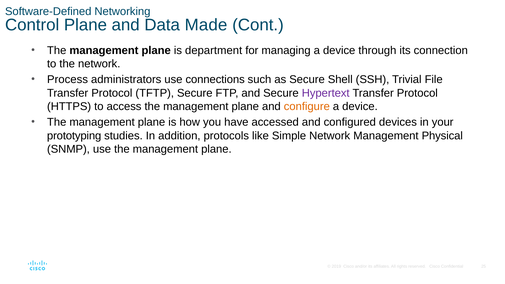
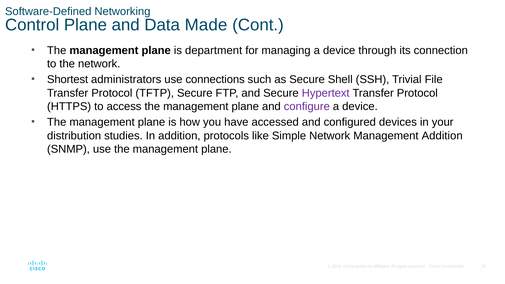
Process: Process -> Shortest
configure colour: orange -> purple
prototyping: prototyping -> distribution
Management Physical: Physical -> Addition
